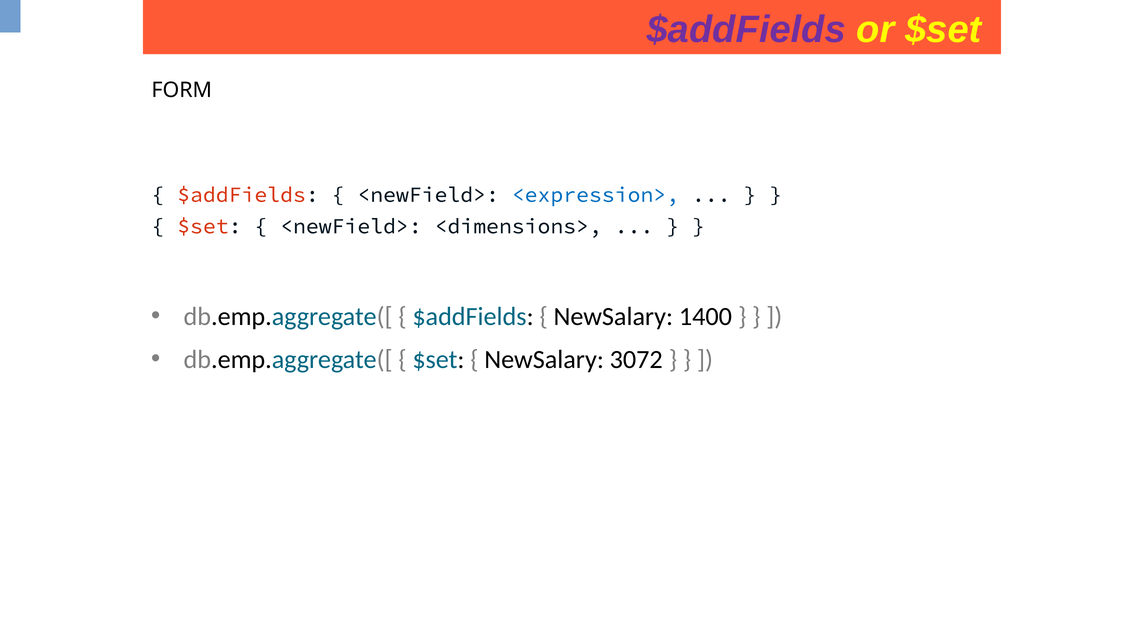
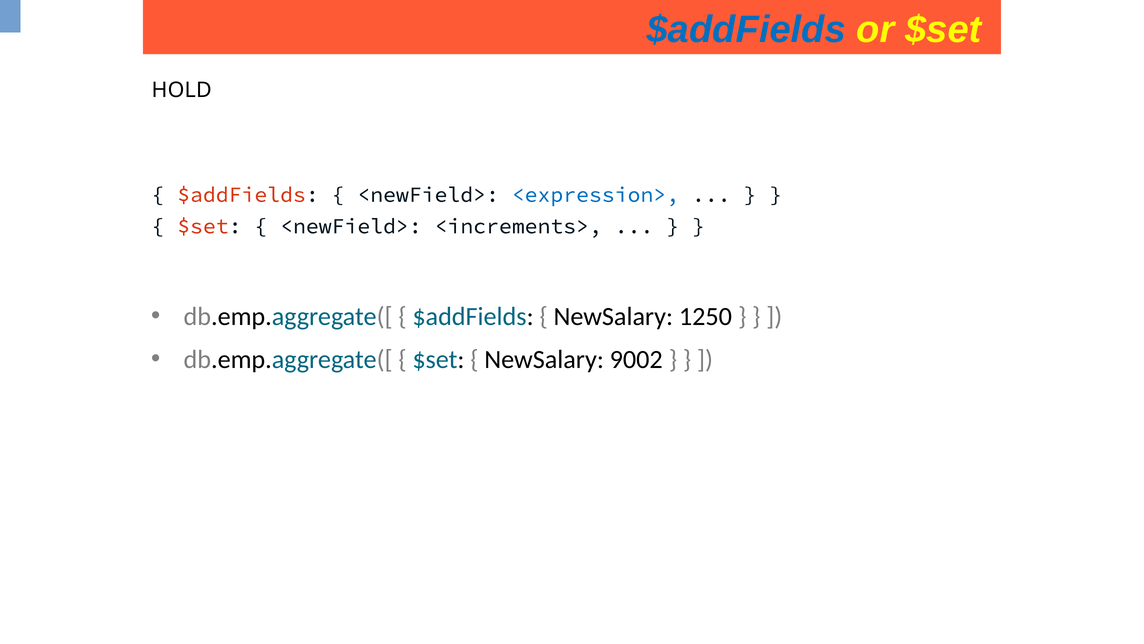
$addFields at (746, 30) colour: purple -> blue
FORM: FORM -> HOLD
<dimensions>: <dimensions> -> <increments>
1400: 1400 -> 1250
3072: 3072 -> 9002
